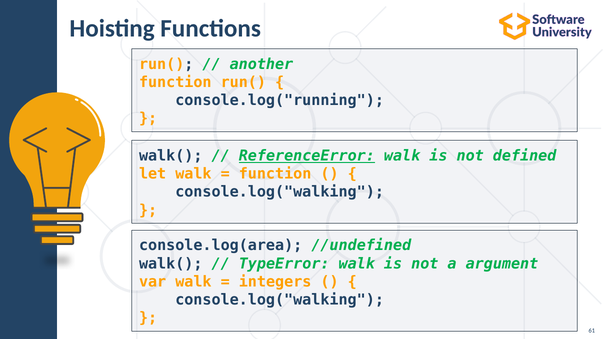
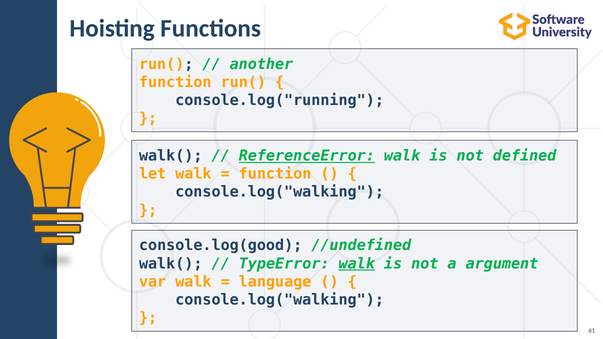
console.log(area: console.log(area -> console.log(good
walk at (357, 264) underline: none -> present
integers: integers -> language
